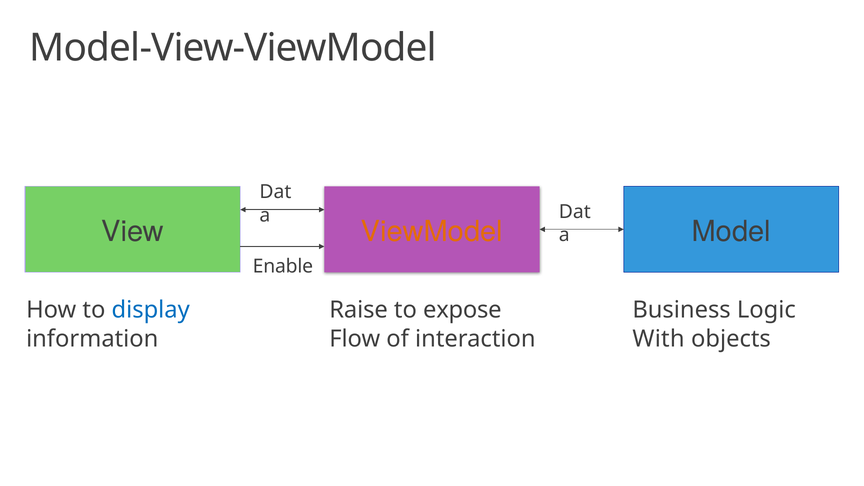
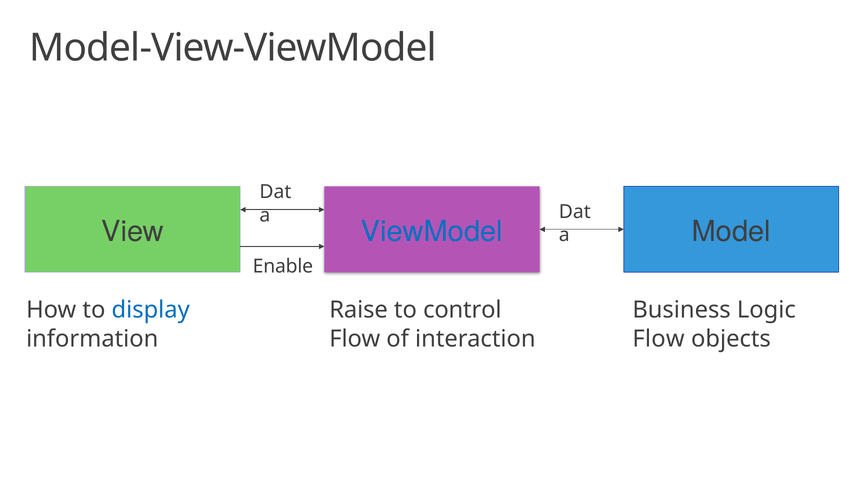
ViewModel colour: orange -> blue
expose: expose -> control
With at (659, 339): With -> Flow
